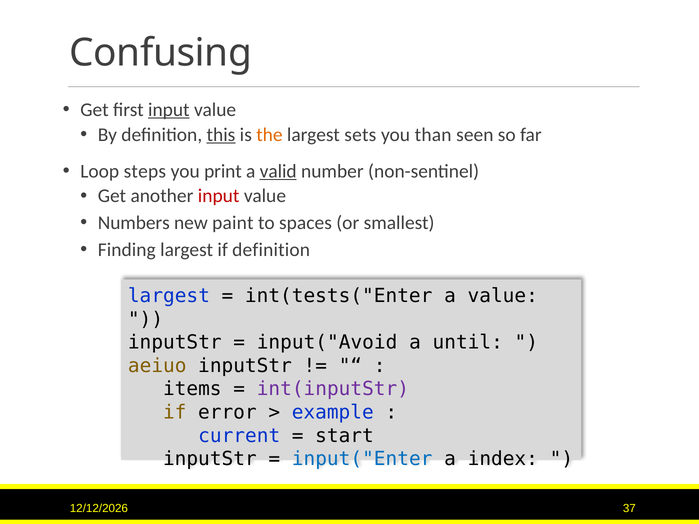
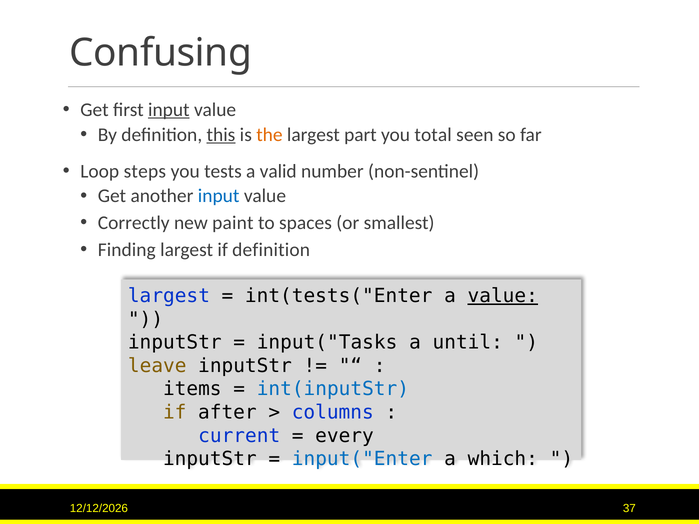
sets: sets -> part
than: than -> total
print: print -> tests
valid underline: present -> none
input at (219, 196) colour: red -> blue
Numbers: Numbers -> Correctly
value at (503, 296) underline: none -> present
input("Avoid: input("Avoid -> input("Tasks
aeiuo: aeiuo -> leave
int(inputStr colour: purple -> blue
error: error -> after
example: example -> columns
start: start -> every
index: index -> which
